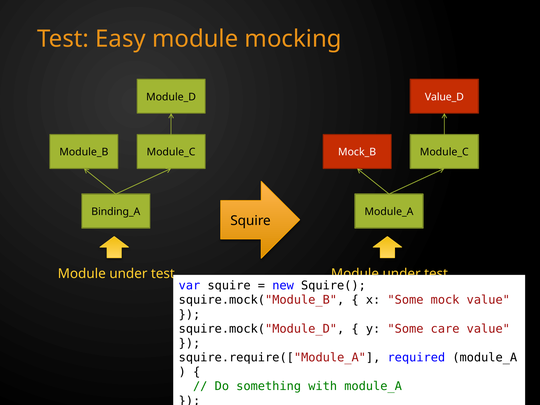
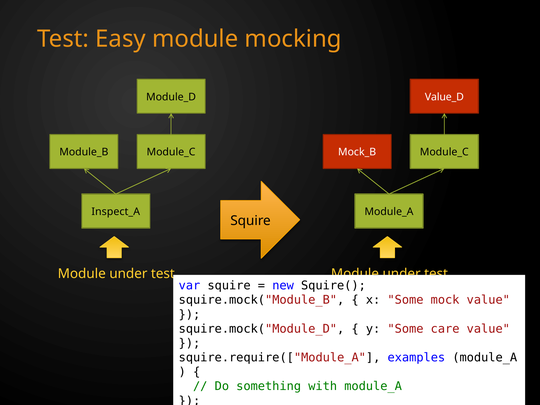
Binding_A: Binding_A -> Inspect_A
required: required -> examples
